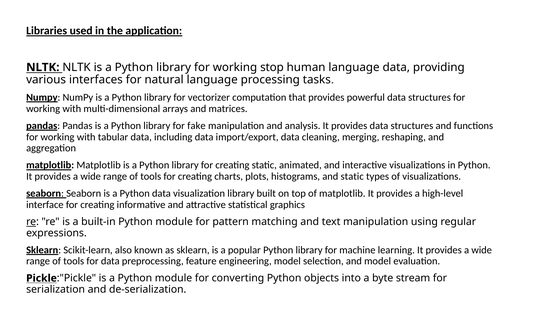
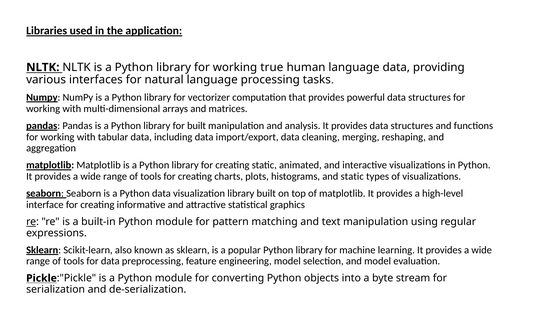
stop: stop -> true
for fake: fake -> built
